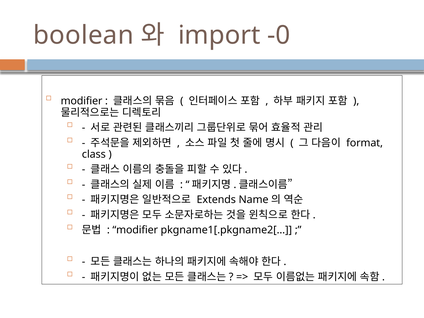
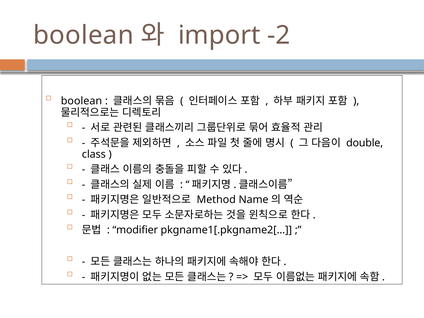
-0: -0 -> -2
modifier at (82, 101): modifier -> boolean
format: format -> double
Extends: Extends -> Method
